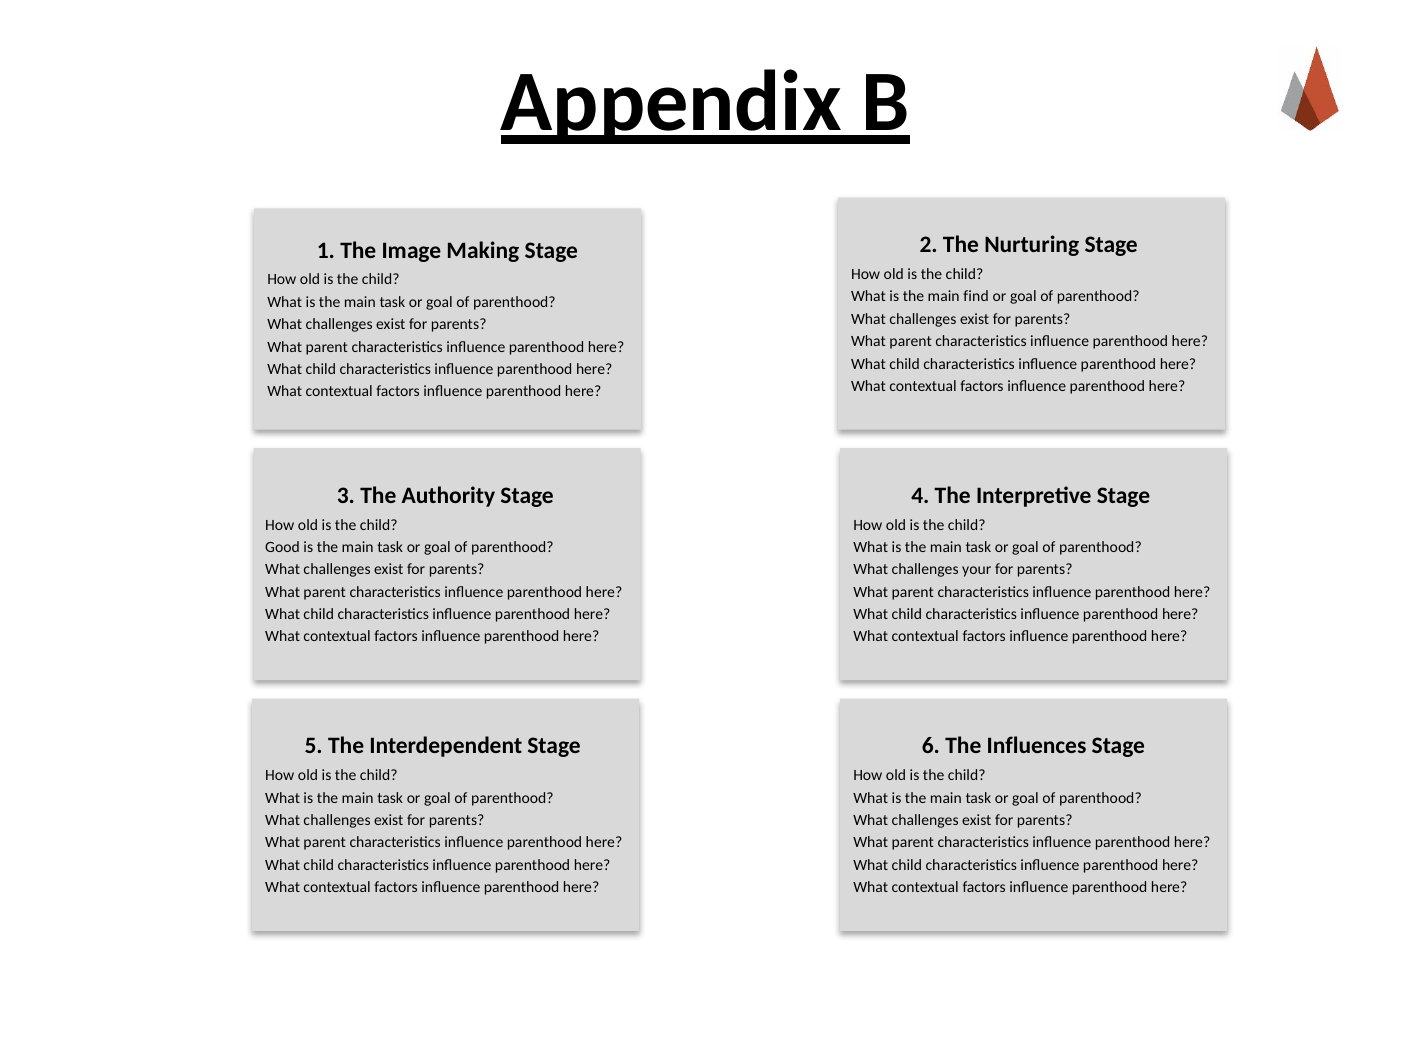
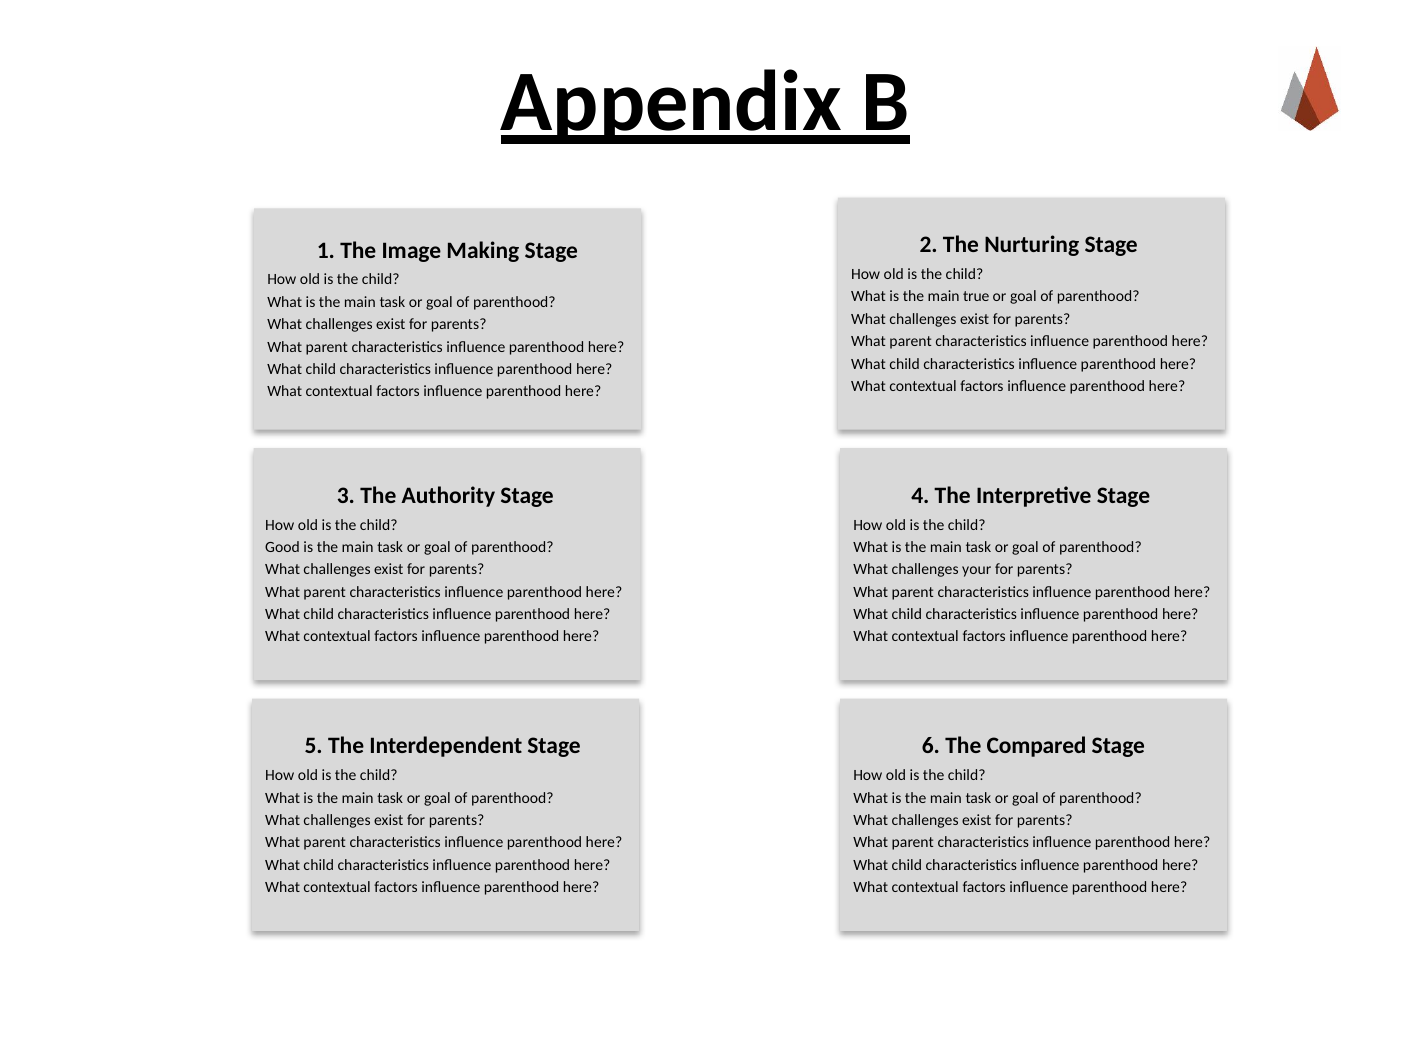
find: find -> true
Influences: Influences -> Compared
